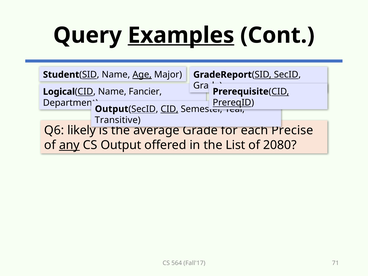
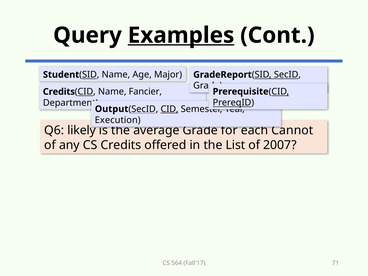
Age underline: present -> none
Logical at (59, 92): Logical -> Credits
Transitive: Transitive -> Execution
Precise: Precise -> Cannot
any underline: present -> none
CS Output: Output -> Credits
2080: 2080 -> 2007
